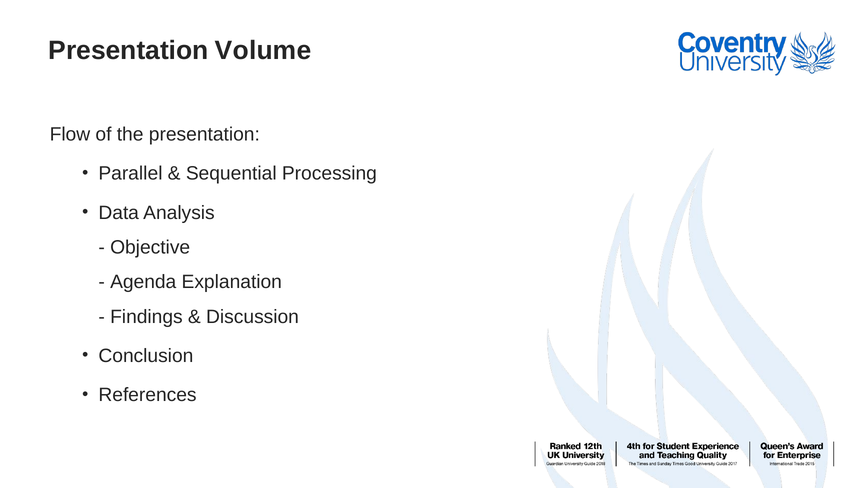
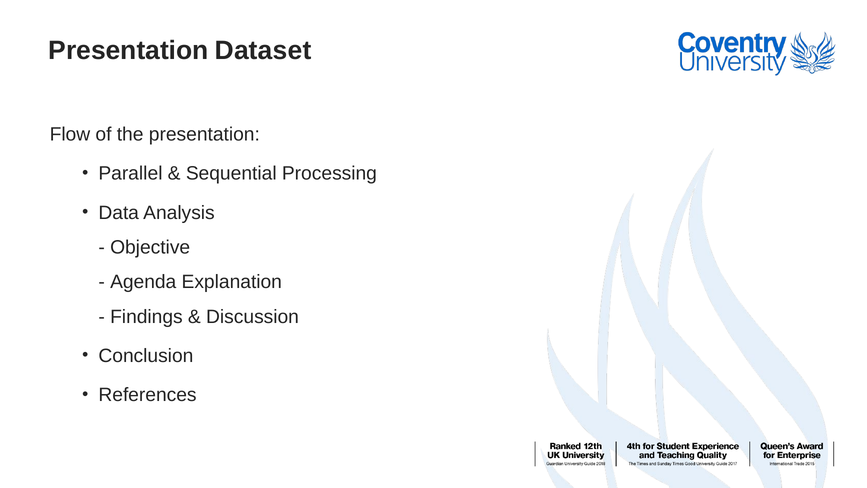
Volume: Volume -> Dataset
